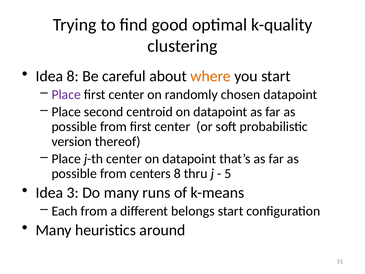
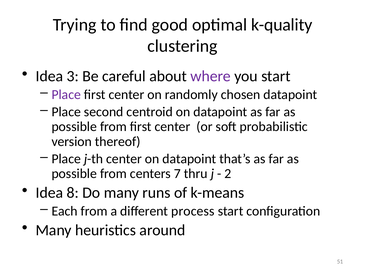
Idea 8: 8 -> 3
where colour: orange -> purple
centers 8: 8 -> 7
5: 5 -> 2
3: 3 -> 8
belongs: belongs -> process
